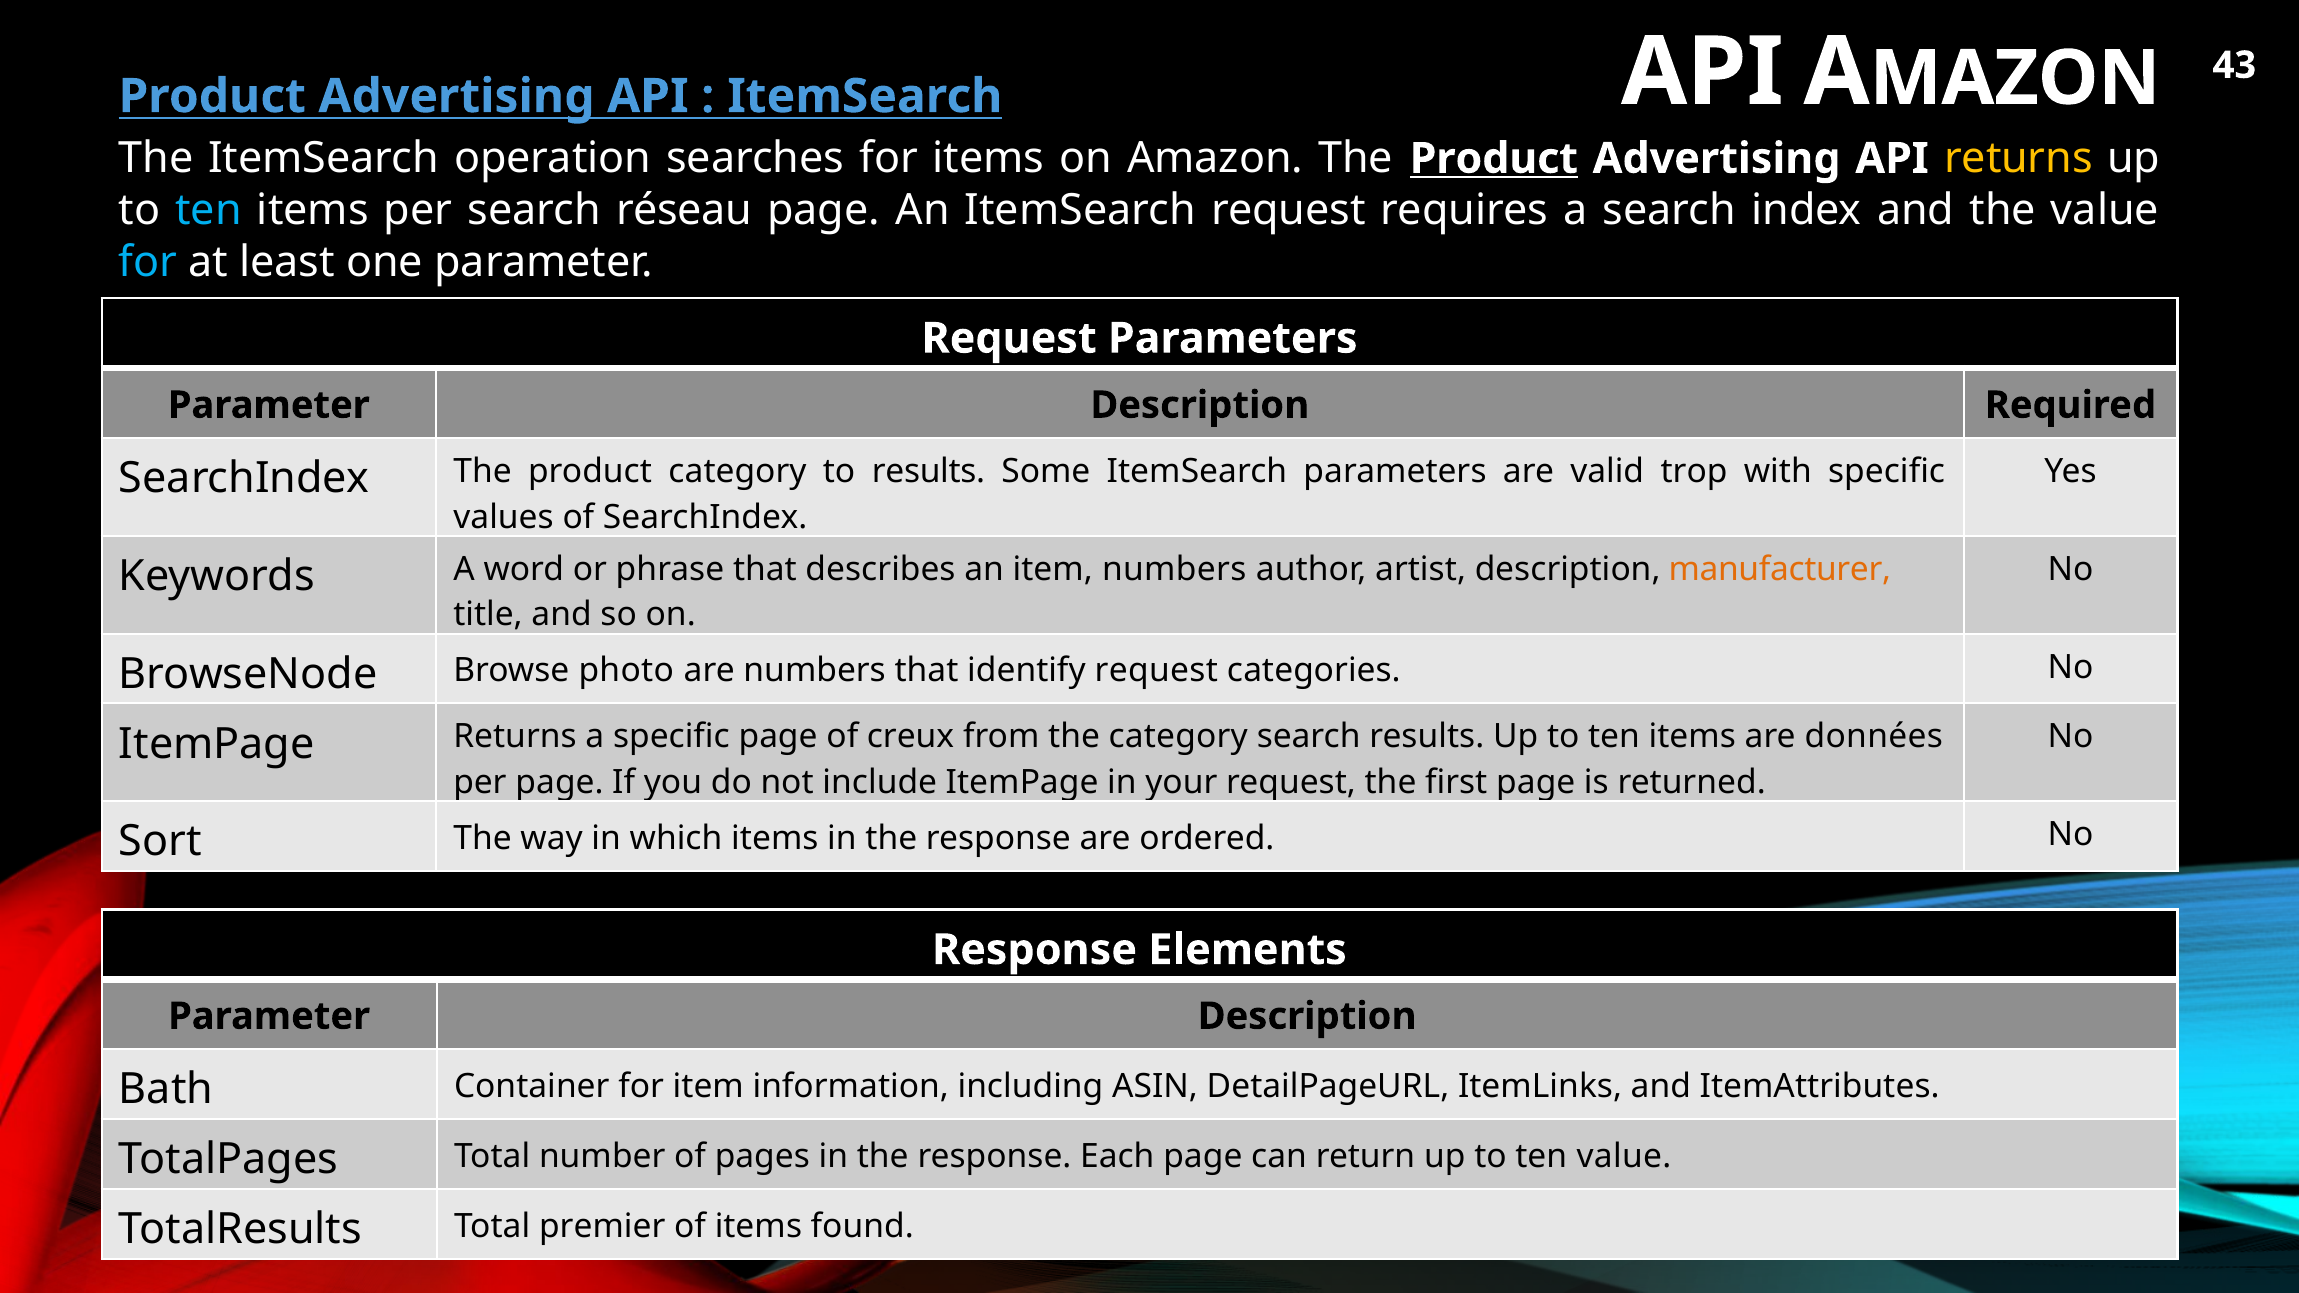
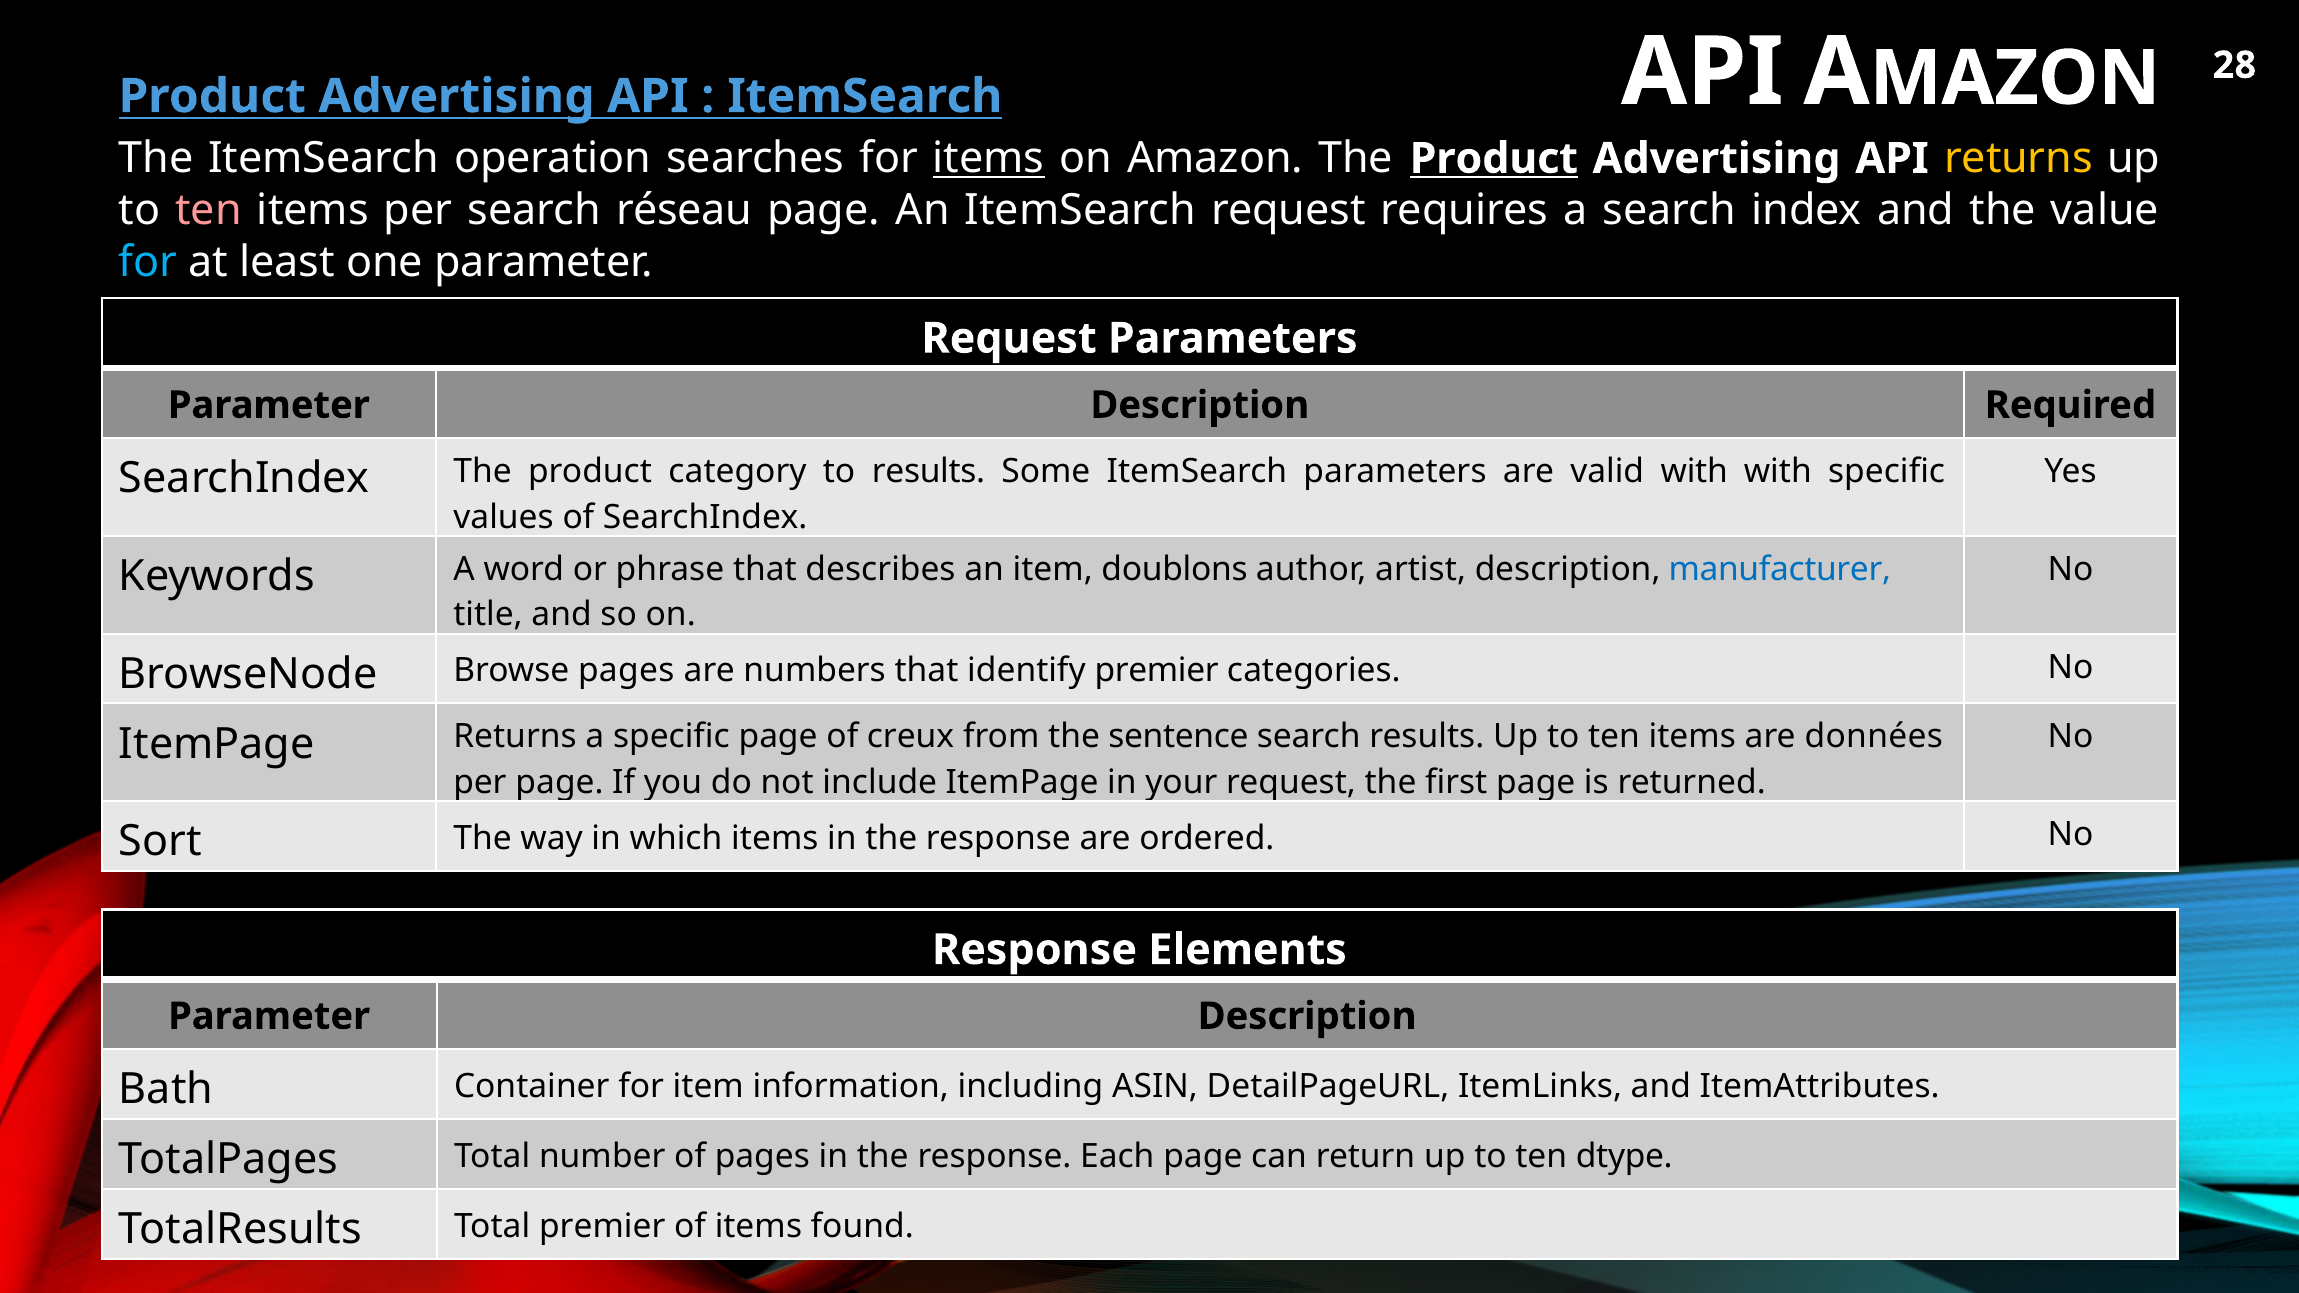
43: 43 -> 28
items at (989, 159) underline: none -> present
ten at (208, 210) colour: light blue -> pink
valid trop: trop -> with
item numbers: numbers -> doublons
manufacturer colour: orange -> blue
Browse photo: photo -> pages
identify request: request -> premier
the category: category -> sentence
ten value: value -> dtype
